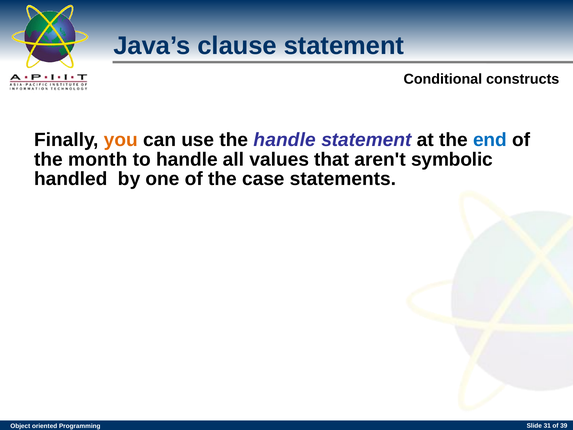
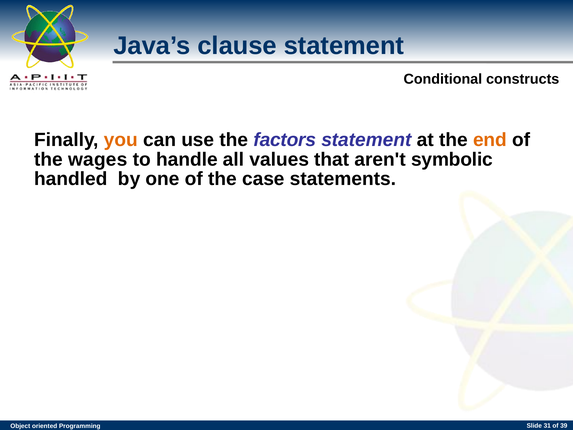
the handle: handle -> factors
end colour: blue -> orange
month: month -> wages
